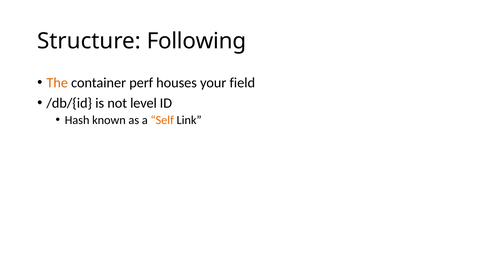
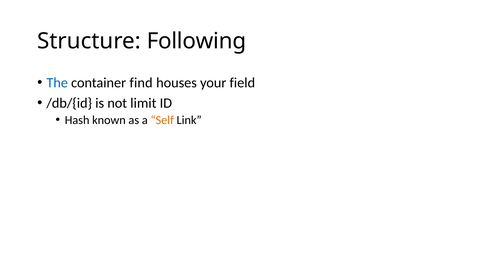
The colour: orange -> blue
perf: perf -> find
level: level -> limit
